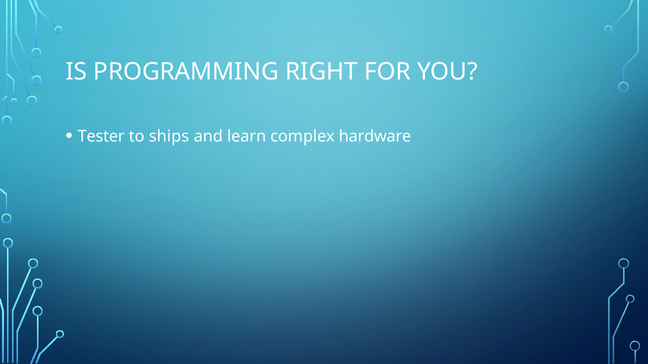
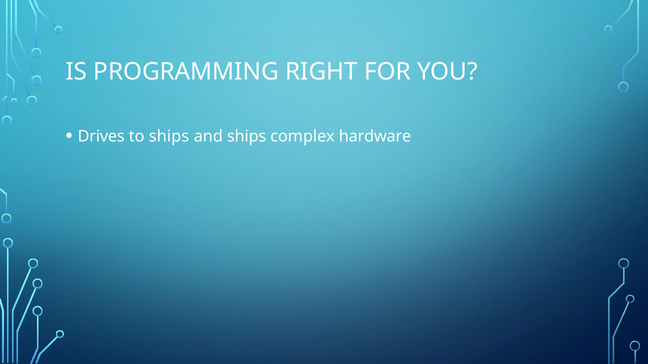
Tester: Tester -> Drives
and learn: learn -> ships
